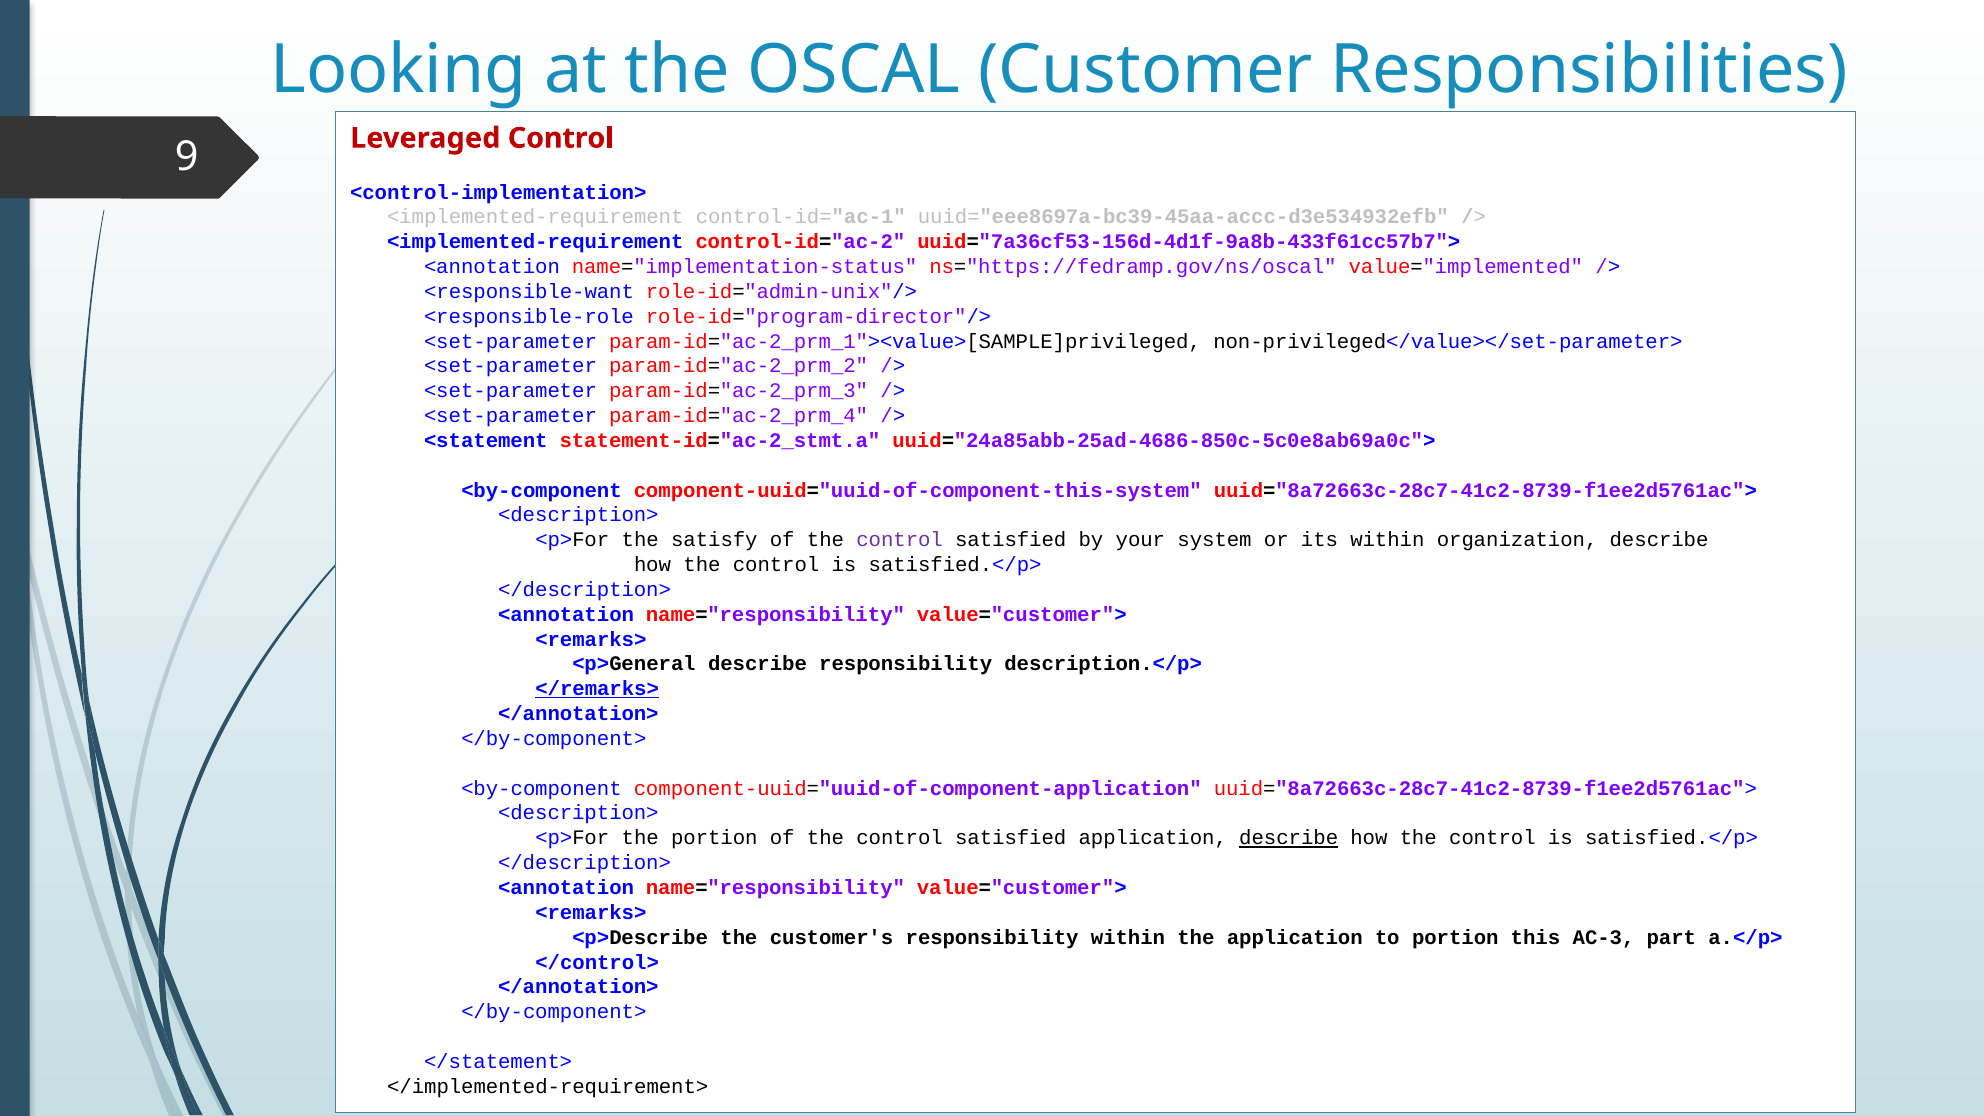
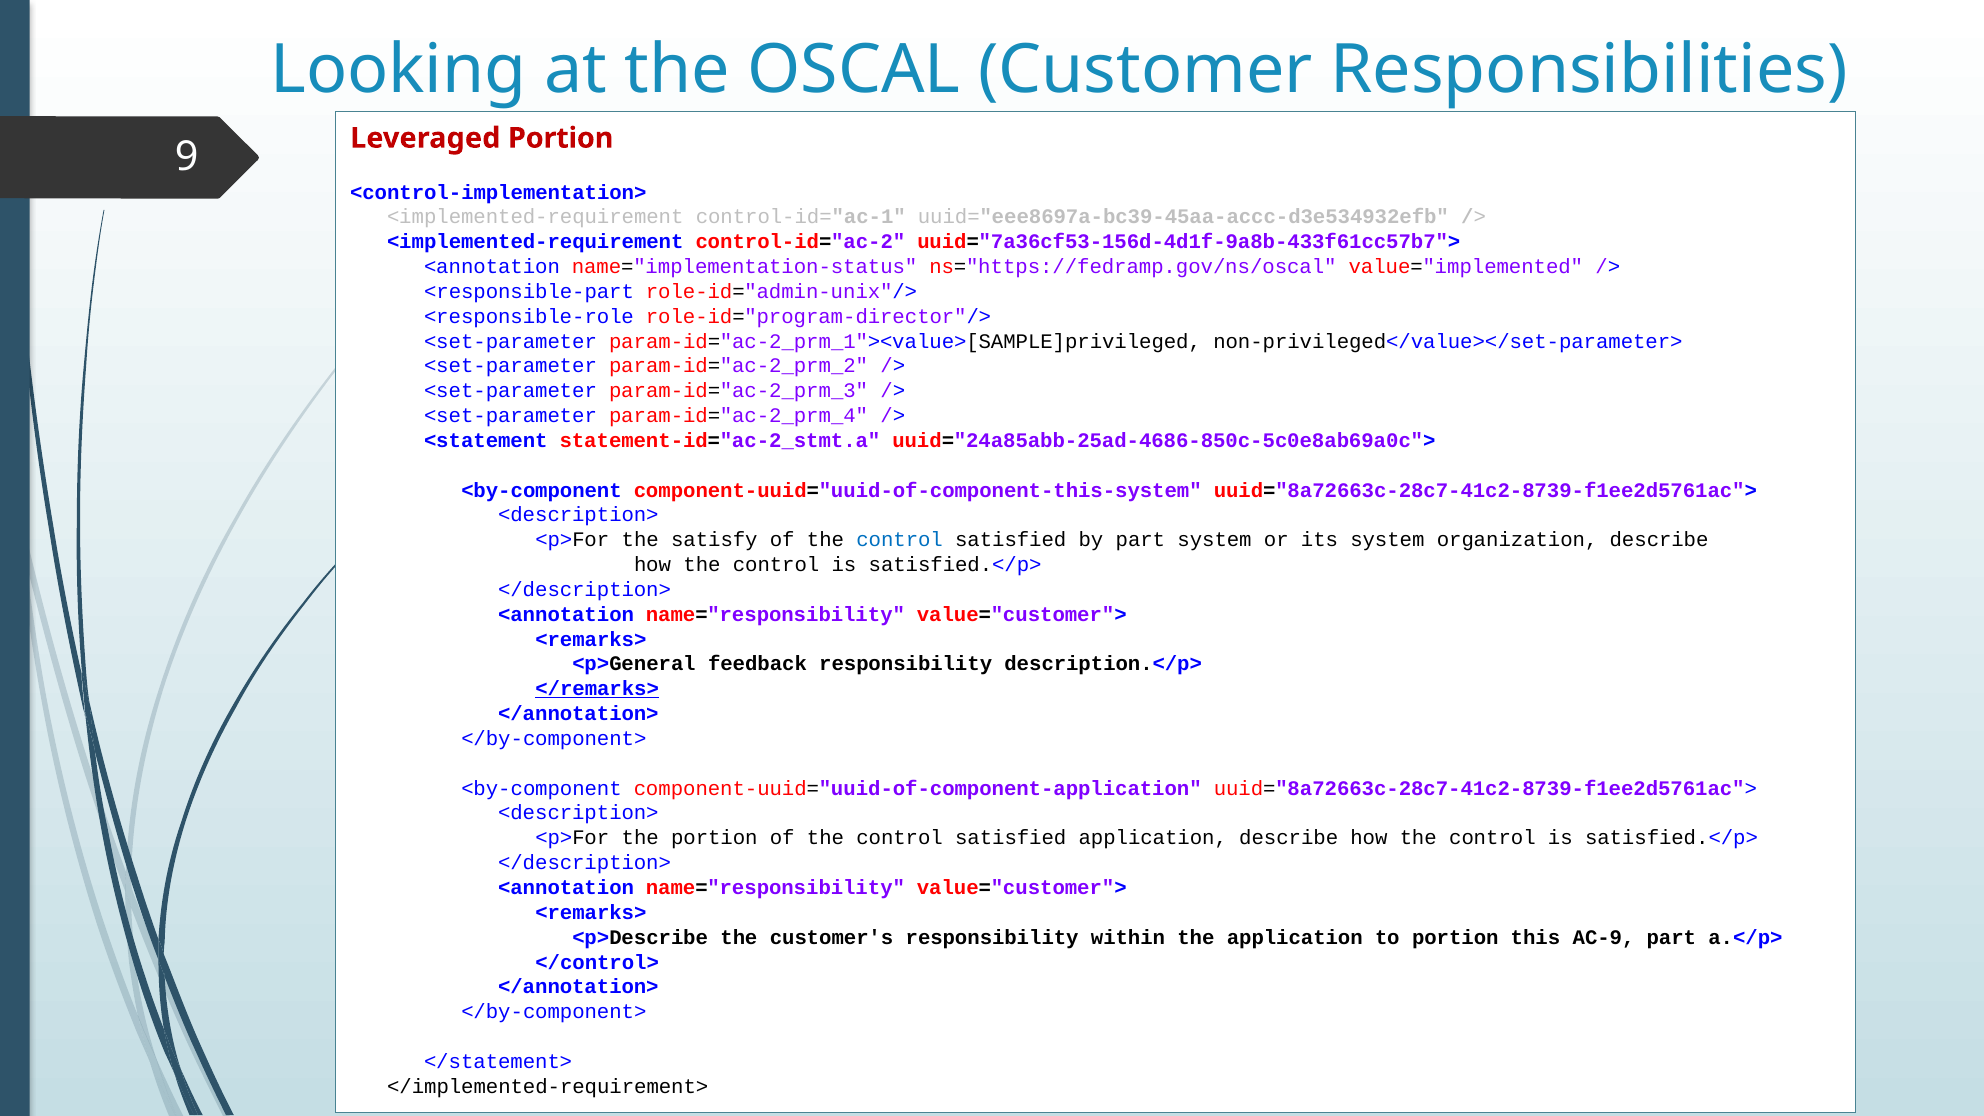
Leveraged Control: Control -> Portion
<responsible-want: <responsible-want -> <responsible-part
control at (900, 540) colour: purple -> blue
by your: your -> part
its within: within -> system
<p>General describe: describe -> feedback
describe at (1289, 838) underline: present -> none
AC-3: AC-3 -> AC-9
